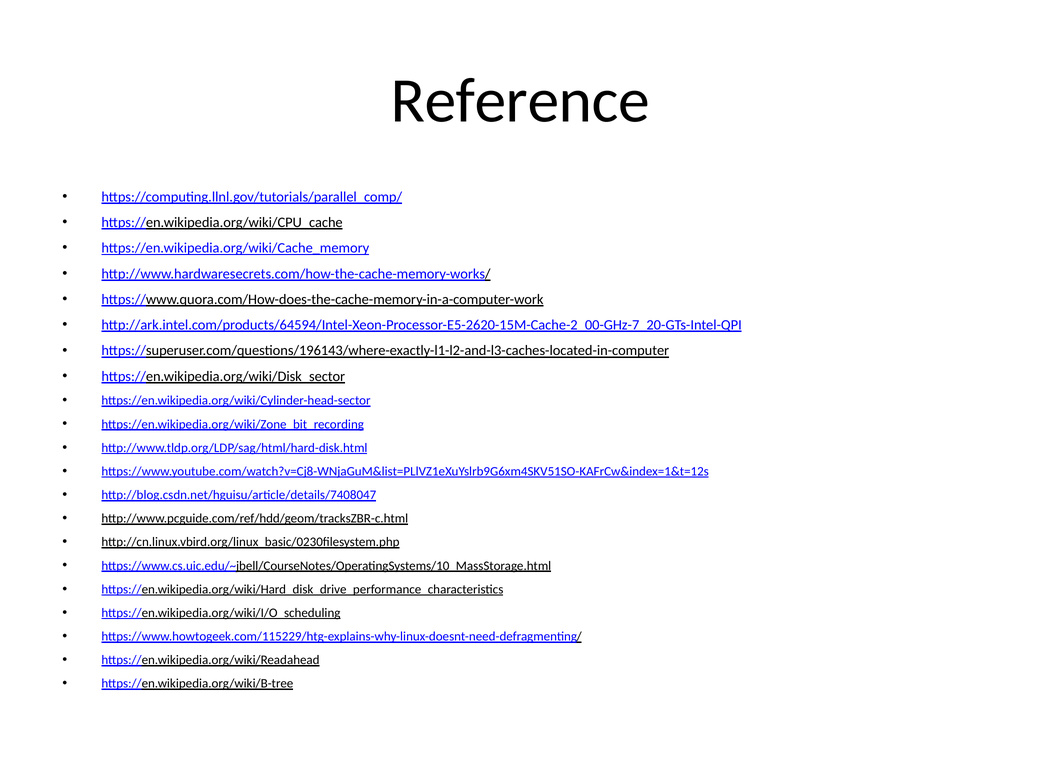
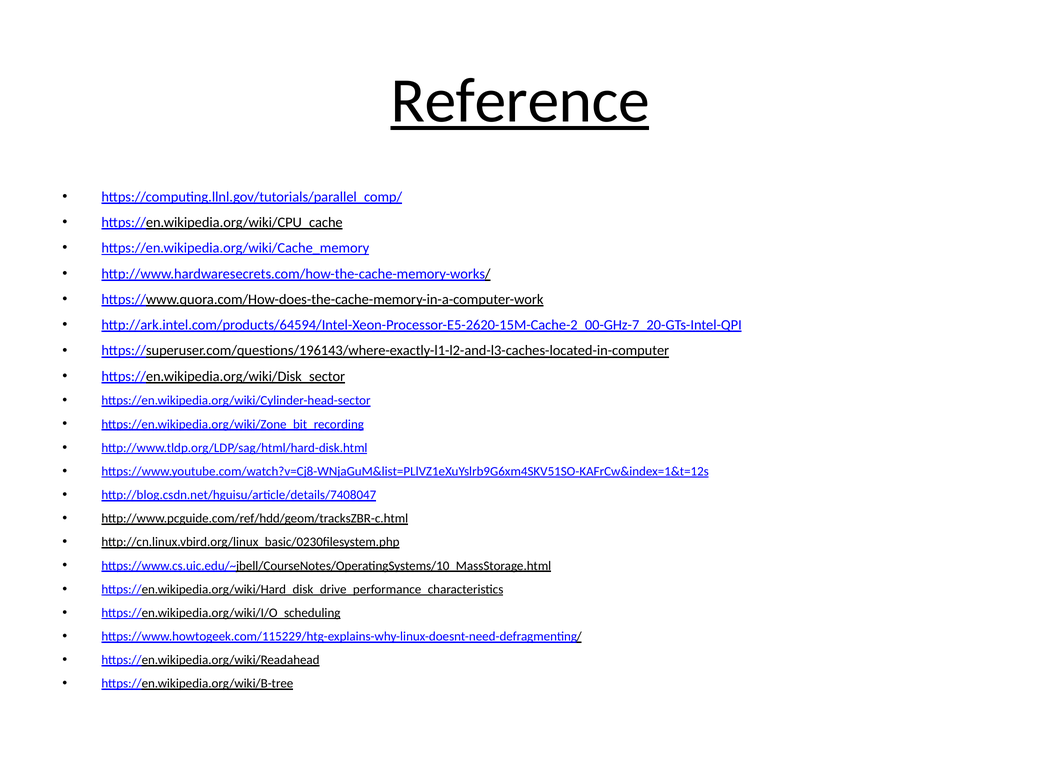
Reference underline: none -> present
